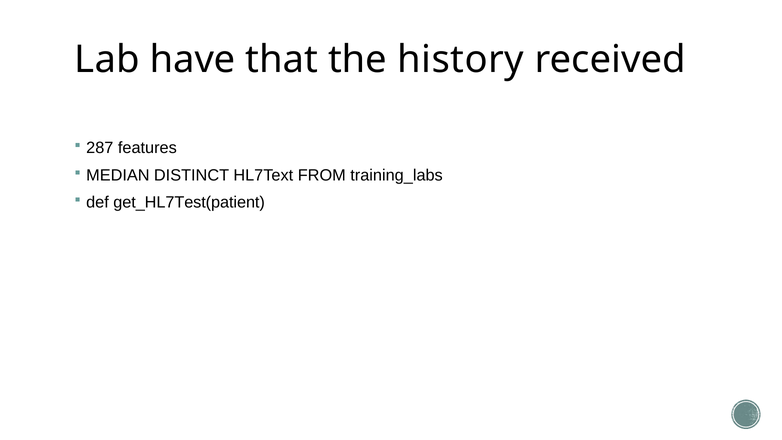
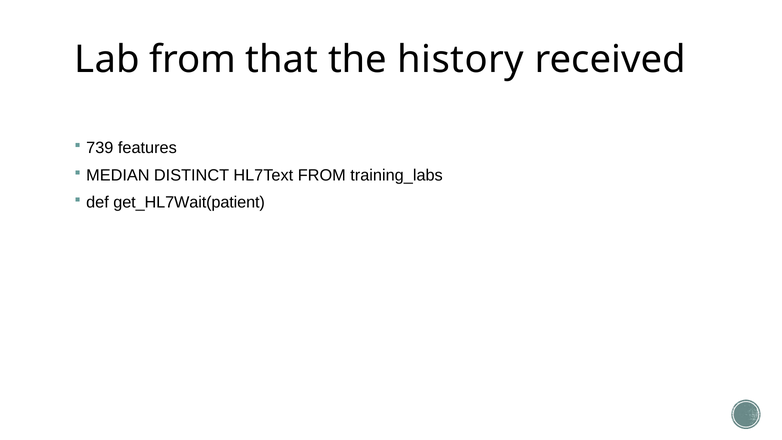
Lab have: have -> from
287: 287 -> 739
get_HL7Test(patient: get_HL7Test(patient -> get_HL7Wait(patient
